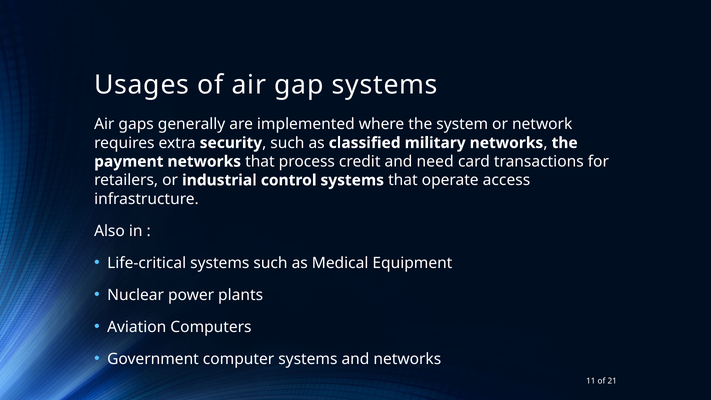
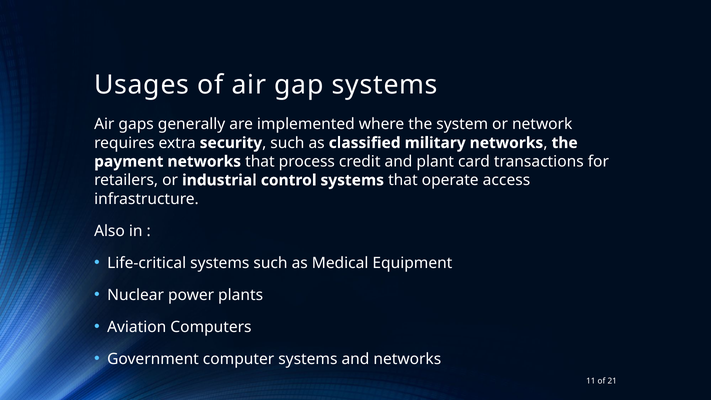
need: need -> plant
